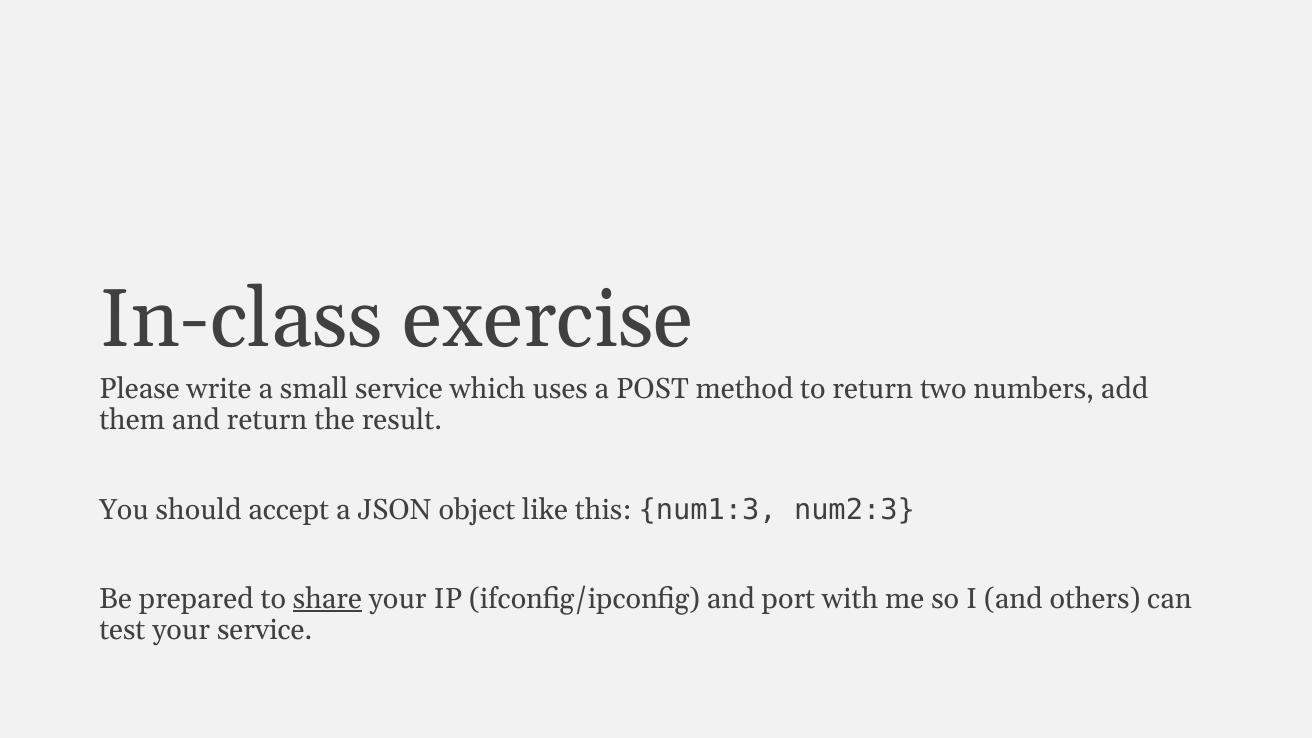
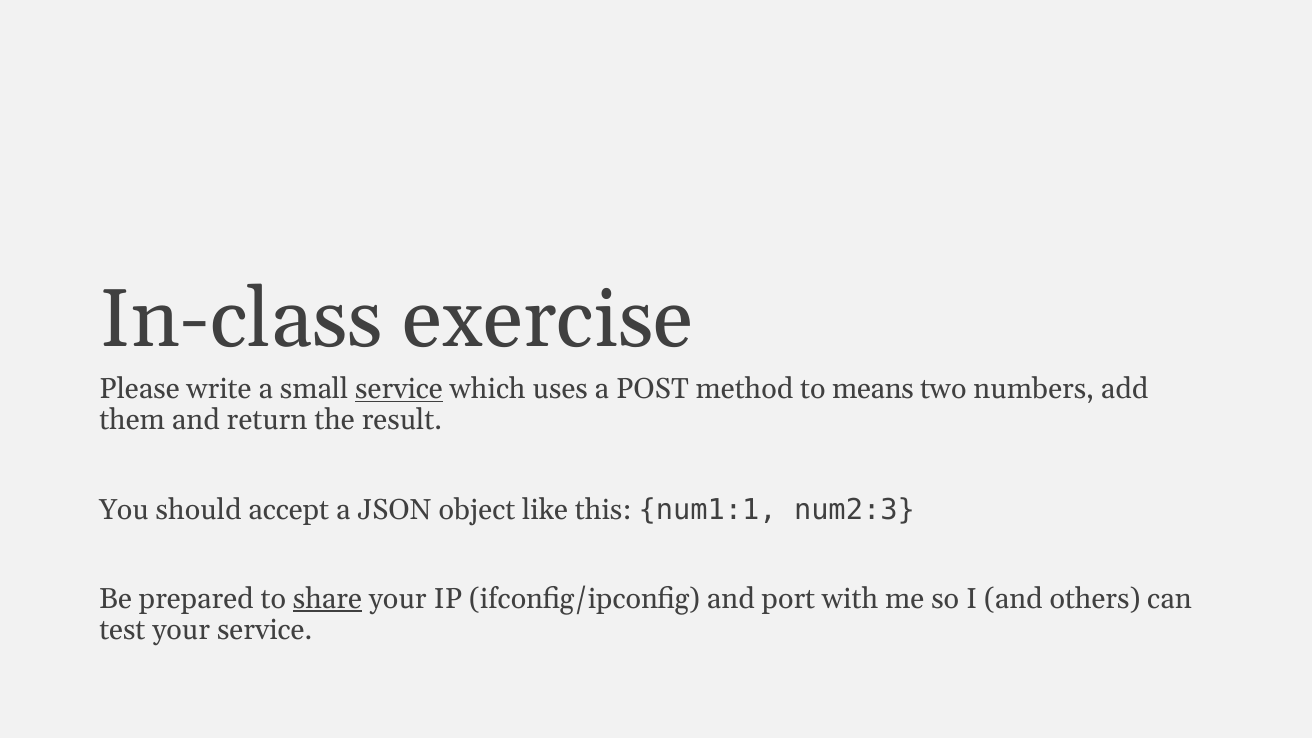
service at (399, 389) underline: none -> present
to return: return -> means
num1:3: num1:3 -> num1:1
